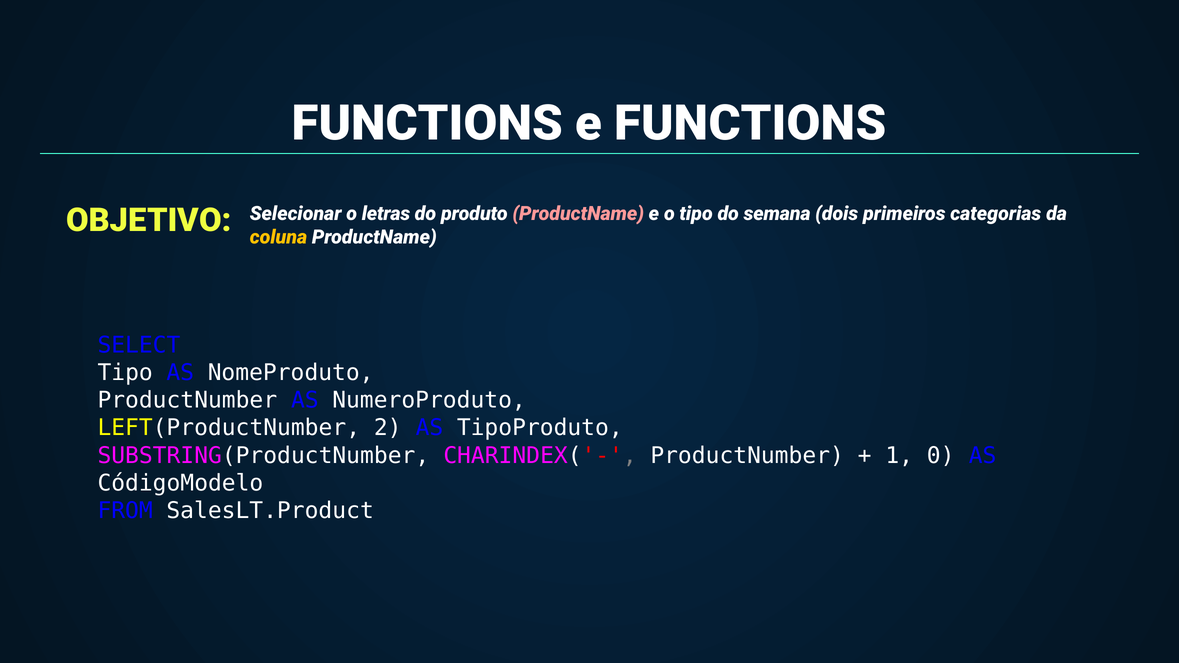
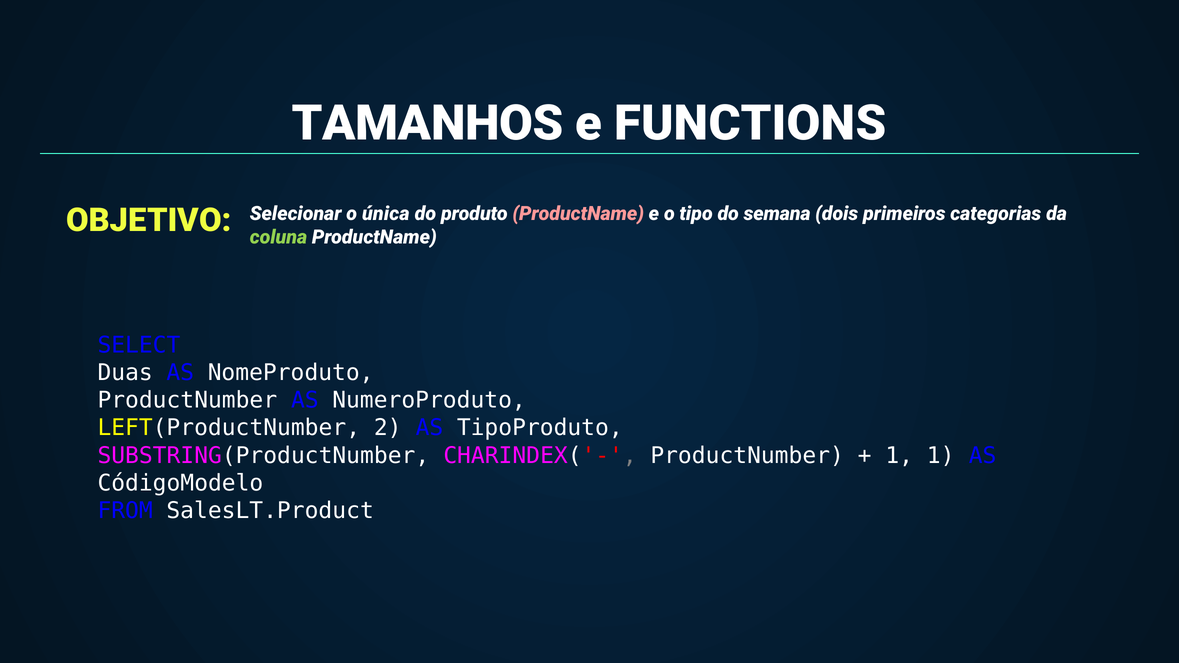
FUNCTIONS at (427, 123): FUNCTIONS -> TAMANHOS
letras: letras -> única
coluna colour: yellow -> light green
Tipo at (125, 373): Tipo -> Duas
1 0: 0 -> 1
